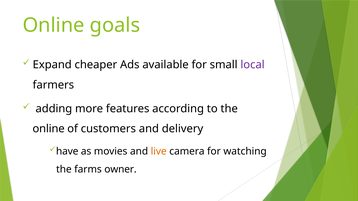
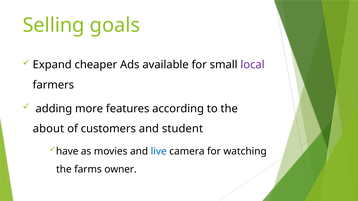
Online at (54, 25): Online -> Selling
online at (49, 129): online -> about
delivery: delivery -> student
live colour: orange -> blue
